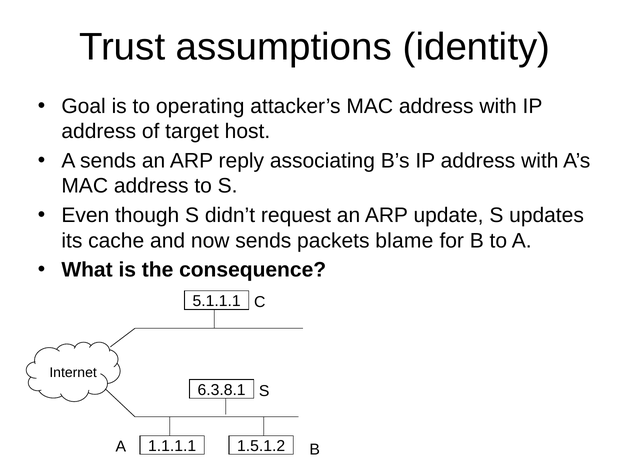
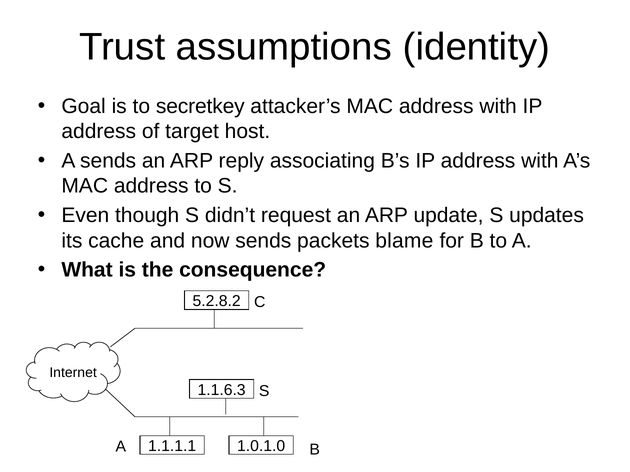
operating: operating -> secretkey
5.1.1.1: 5.1.1.1 -> 5.2.8.2
6.3.8.1: 6.3.8.1 -> 1.1.6.3
1.5.1.2: 1.5.1.2 -> 1.0.1.0
